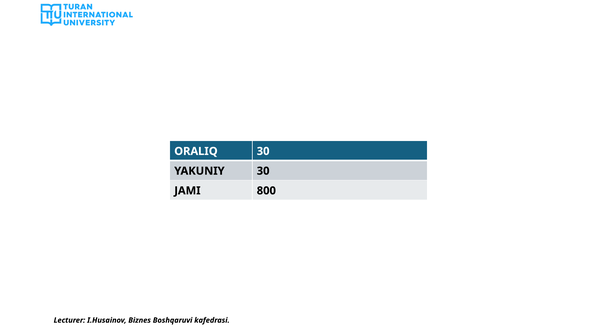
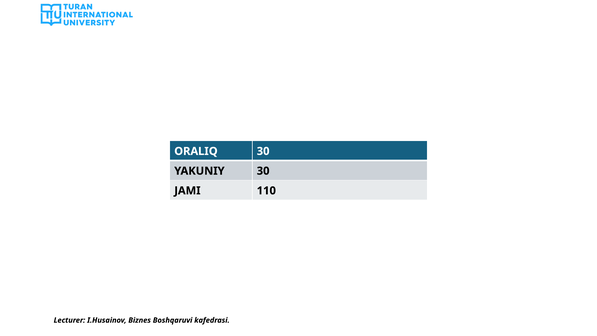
800: 800 -> 110
